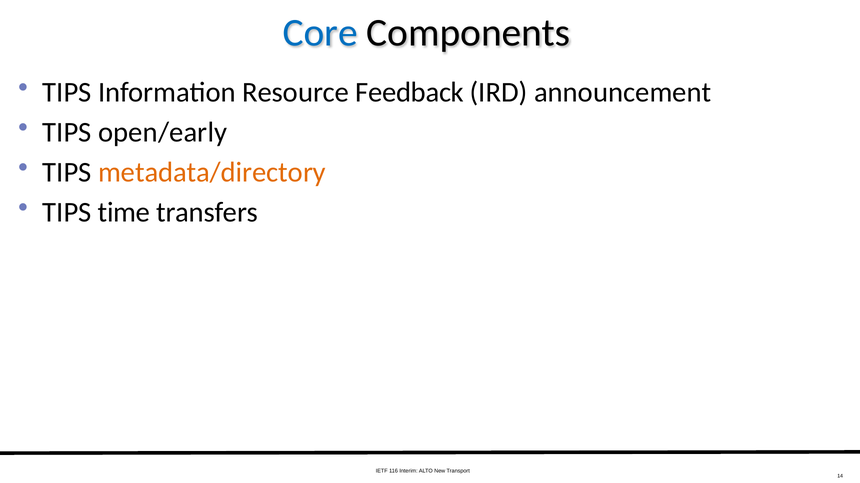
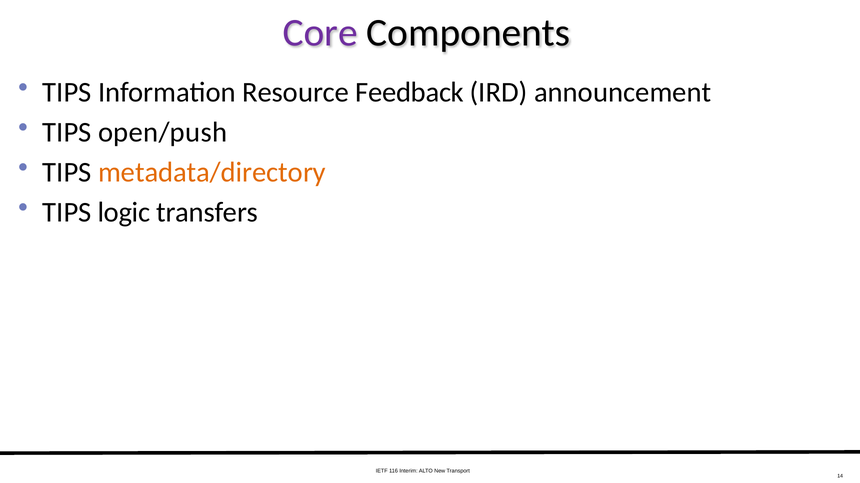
Core colour: blue -> purple
open/early: open/early -> open/push
time: time -> logic
